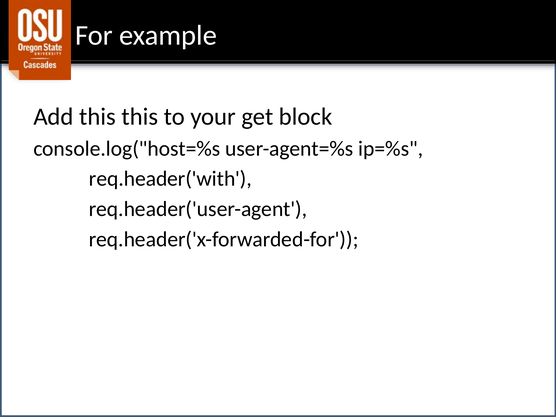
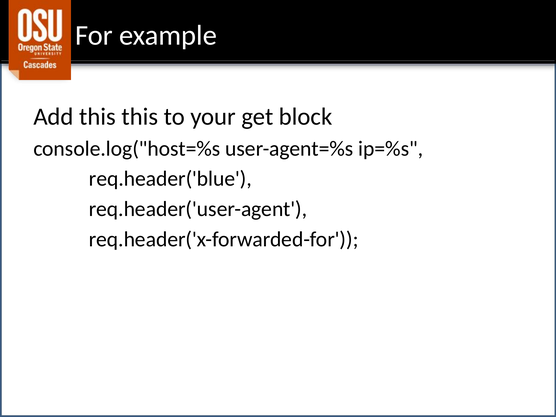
req.header('with: req.header('with -> req.header('blue
